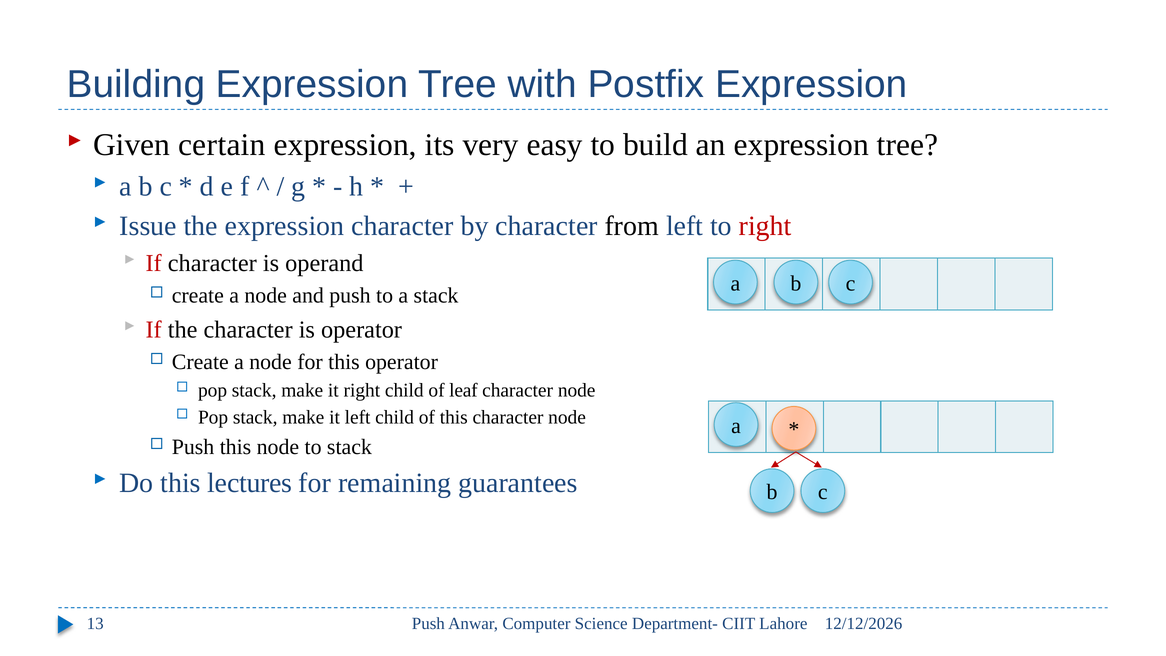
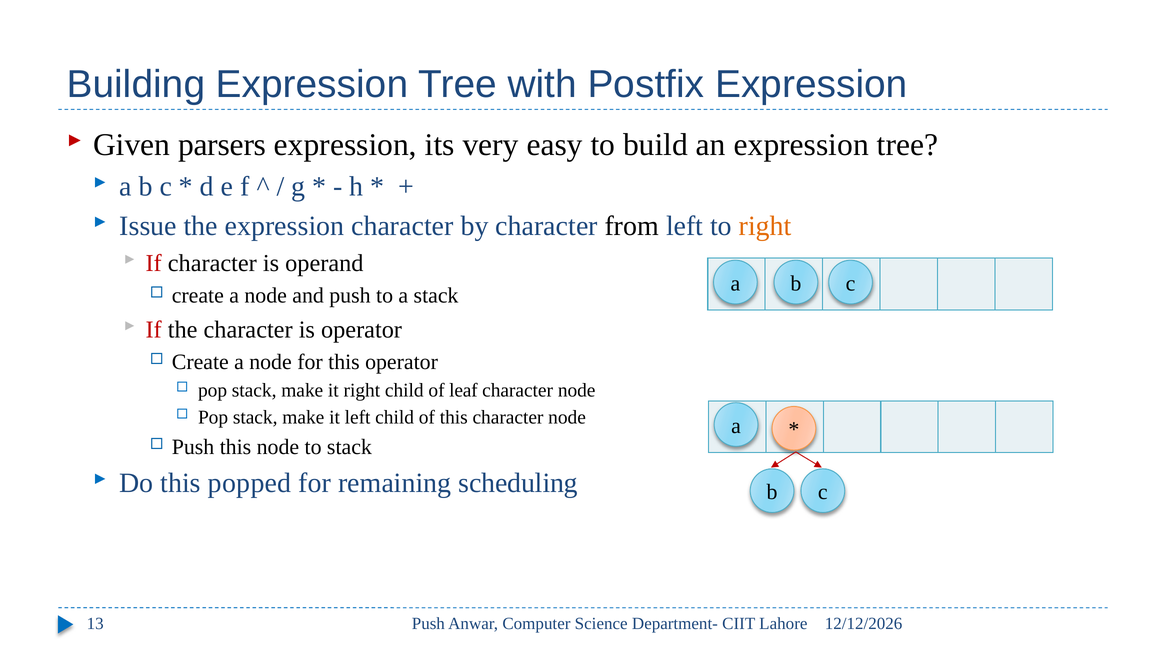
certain: certain -> parsers
right at (765, 226) colour: red -> orange
lectures: lectures -> popped
guarantees: guarantees -> scheduling
